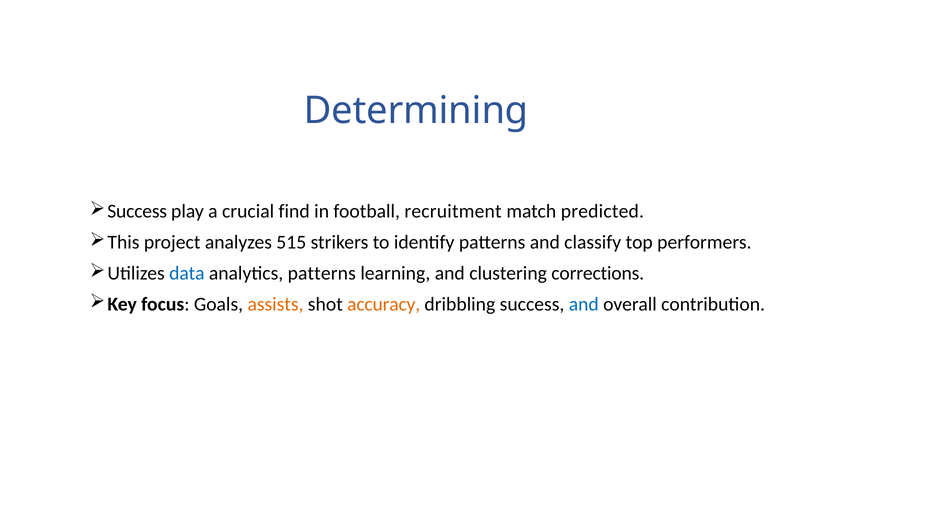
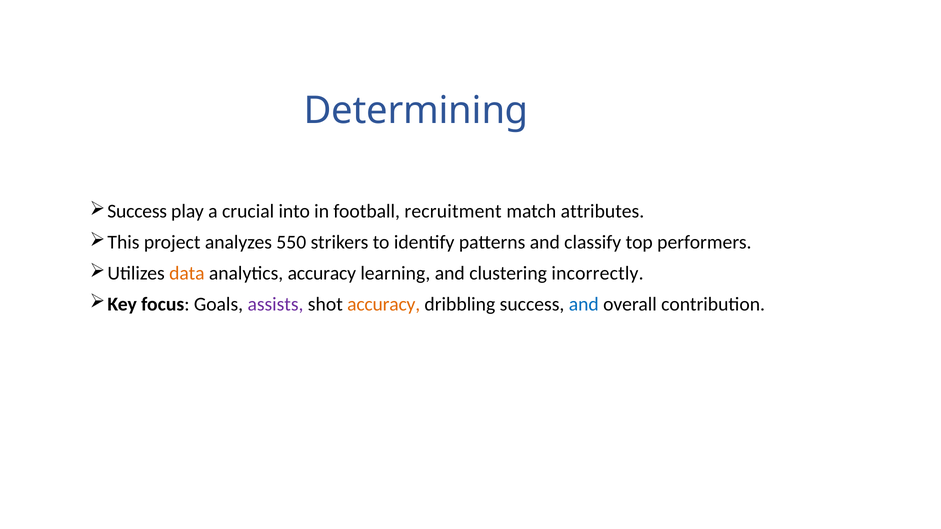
find: find -> into
predicted: predicted -> attributes
515: 515 -> 550
data colour: blue -> orange
analytics patterns: patterns -> accuracy
corrections: corrections -> incorrectly
assists colour: orange -> purple
